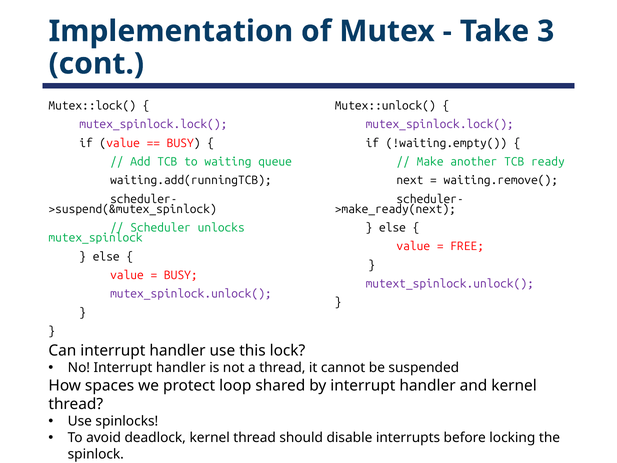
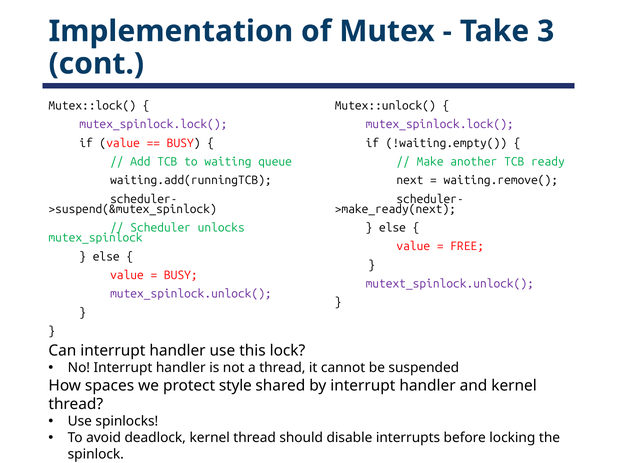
loop: loop -> style
